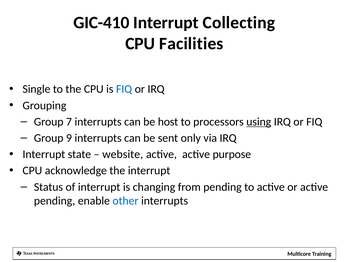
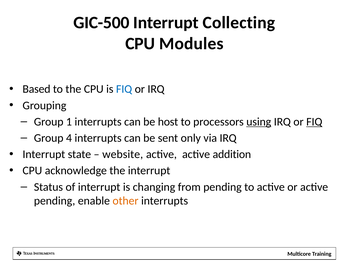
GIC-410: GIC-410 -> GIC-500
Facilities: Facilities -> Modules
Single: Single -> Based
7: 7 -> 1
FIQ at (314, 122) underline: none -> present
9: 9 -> 4
purpose: purpose -> addition
other colour: blue -> orange
